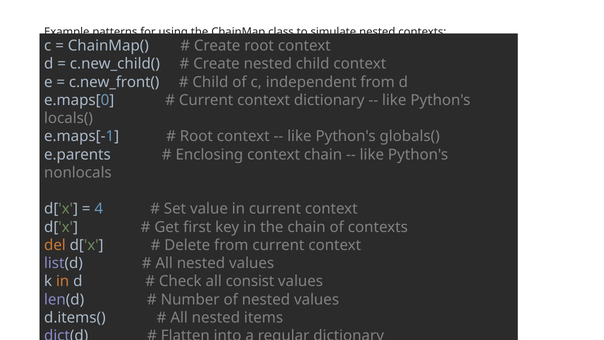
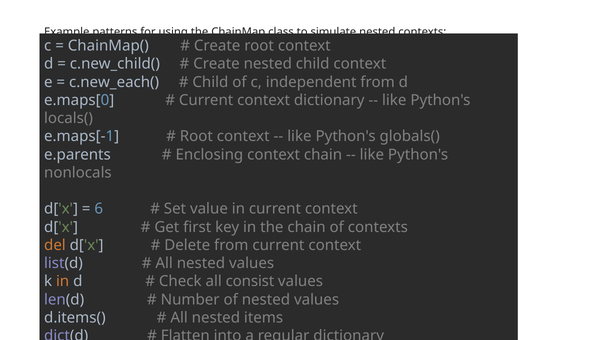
c.new_front(: c.new_front( -> c.new_each(
4: 4 -> 6
